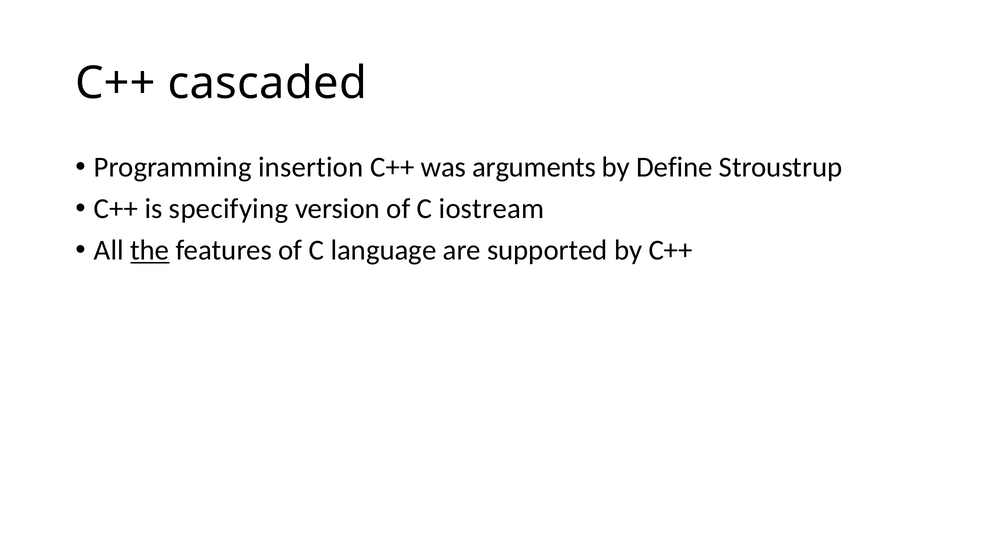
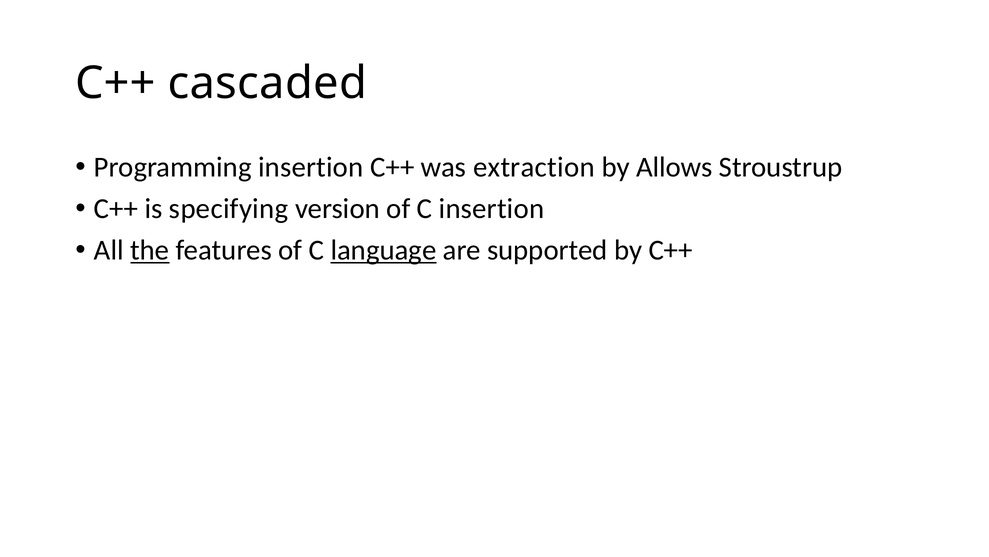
arguments: arguments -> extraction
Define: Define -> Allows
C iostream: iostream -> insertion
language underline: none -> present
